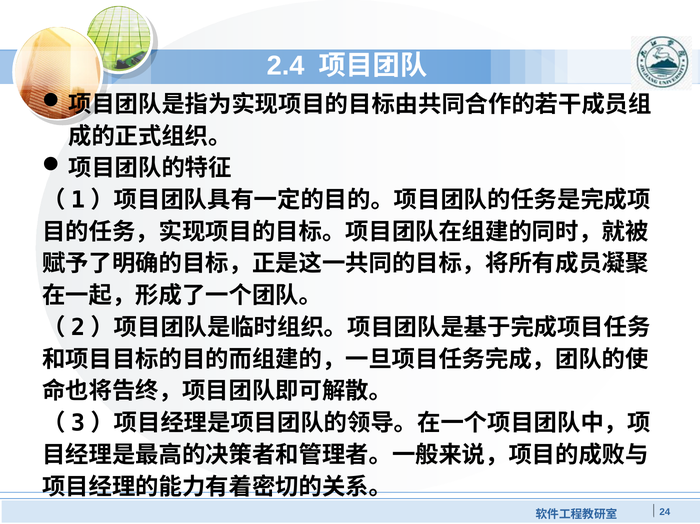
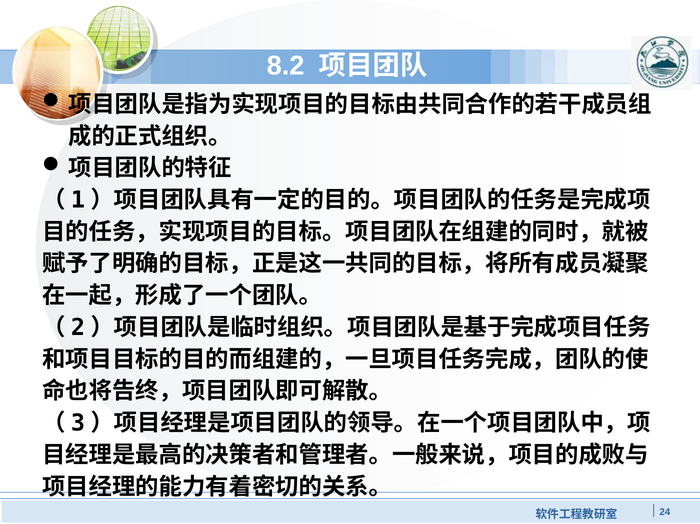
2.4: 2.4 -> 8.2
